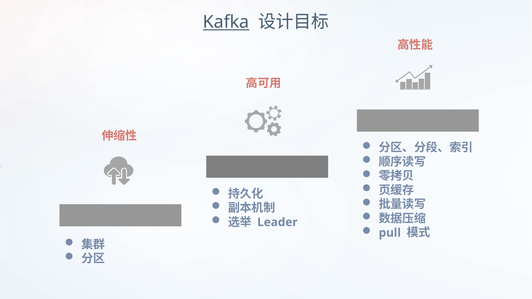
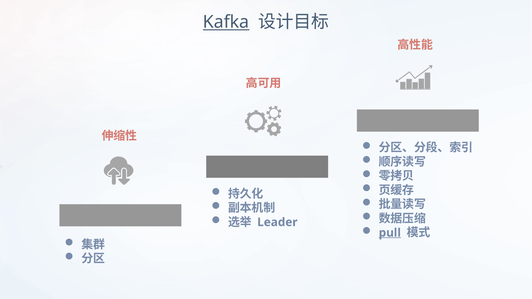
pull underline: none -> present
